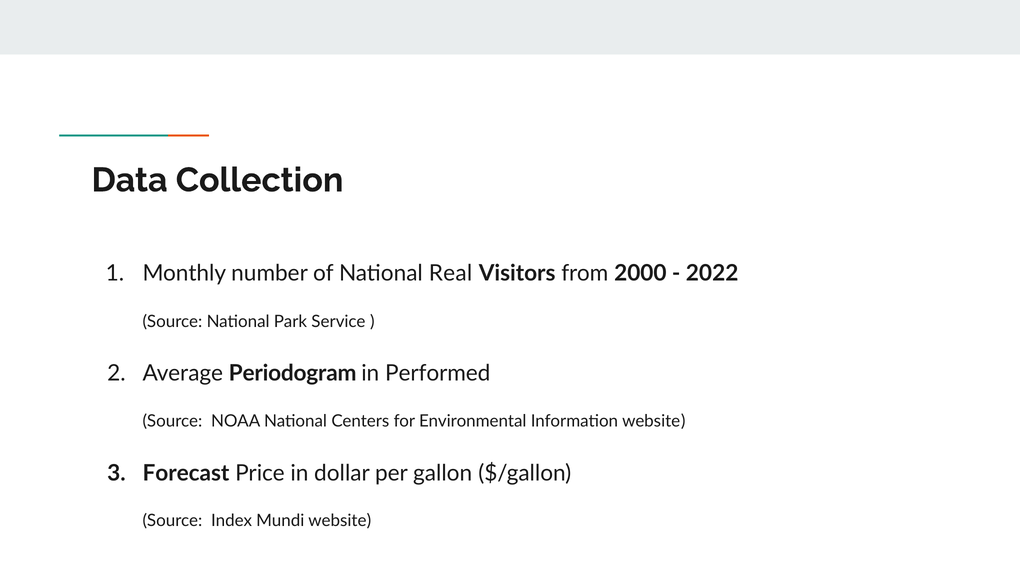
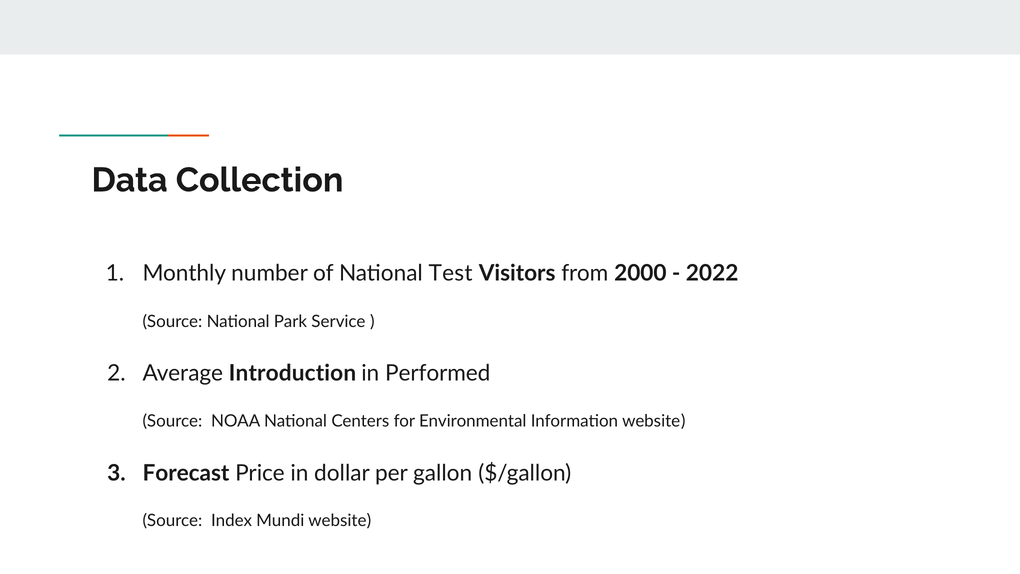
Real: Real -> Test
Periodogram: Periodogram -> Introduction
